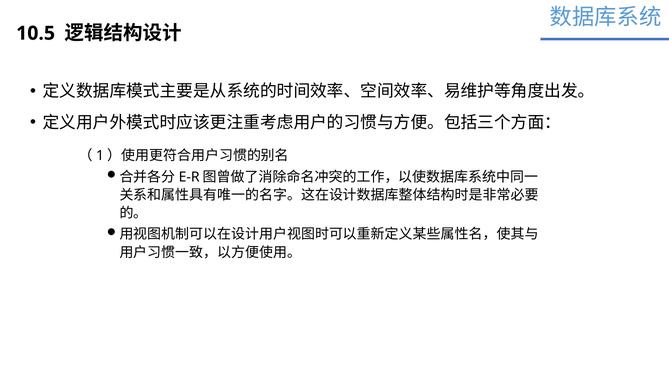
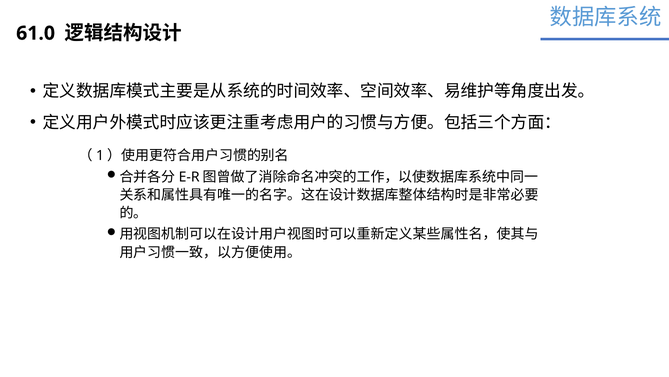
10.5: 10.5 -> 61.0
